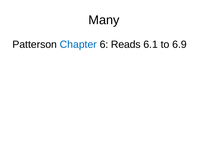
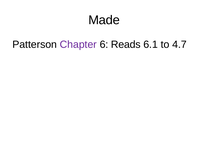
Many: Many -> Made
Chapter colour: blue -> purple
6.9: 6.9 -> 4.7
